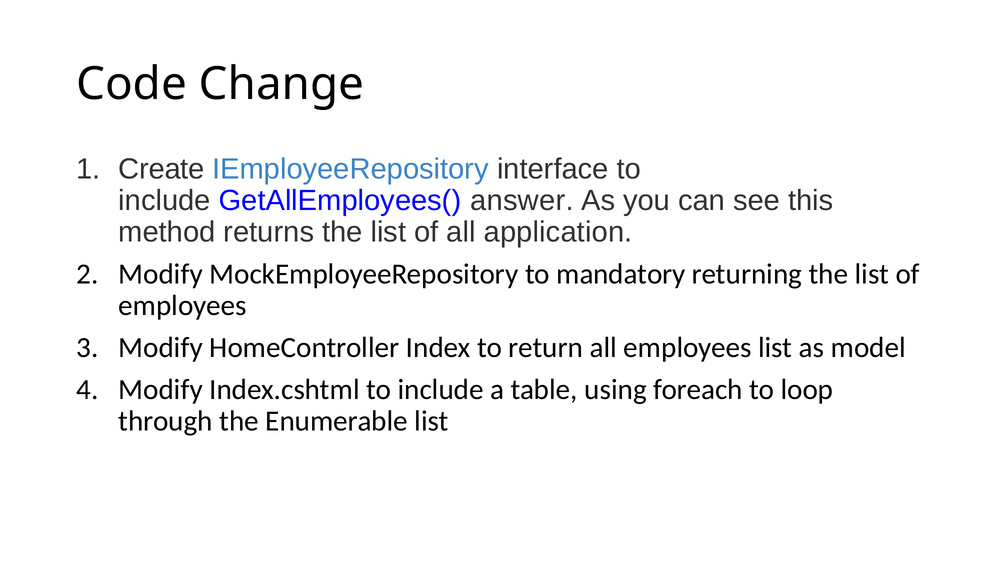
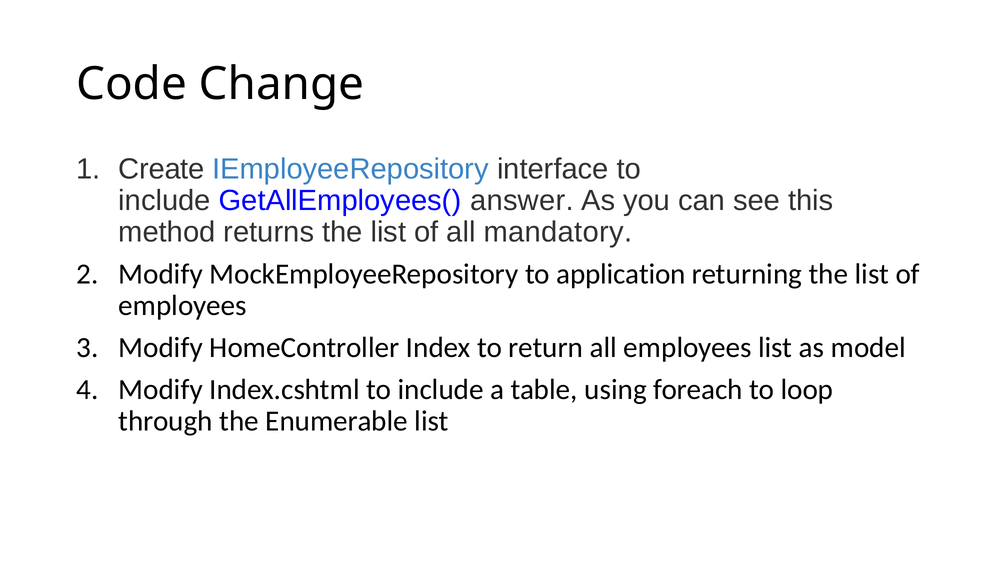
application: application -> mandatory
mandatory: mandatory -> application
